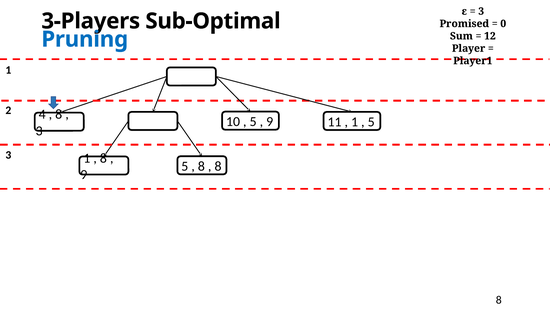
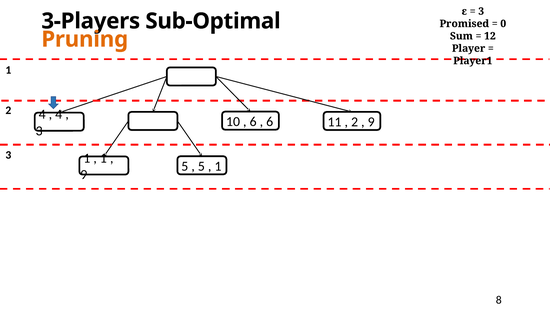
Pruning colour: blue -> orange
8 at (59, 115): 8 -> 4
5 at (253, 122): 5 -> 6
9 at (270, 122): 9 -> 6
1 at (355, 122): 1 -> 2
5 at (371, 122): 5 -> 9
8 at (103, 158): 8 -> 1
8 at (201, 166): 8 -> 5
8 at (218, 166): 8 -> 1
